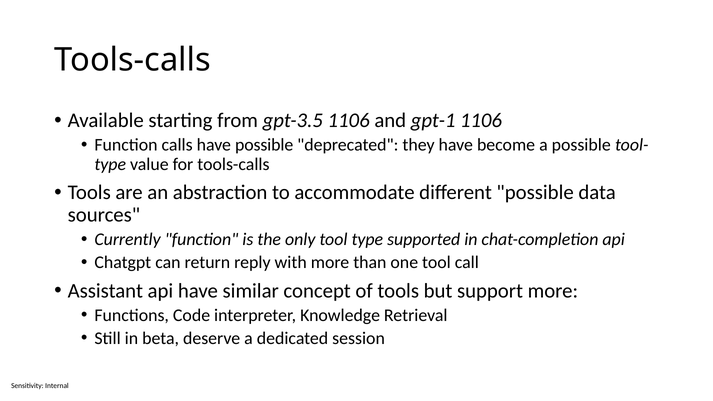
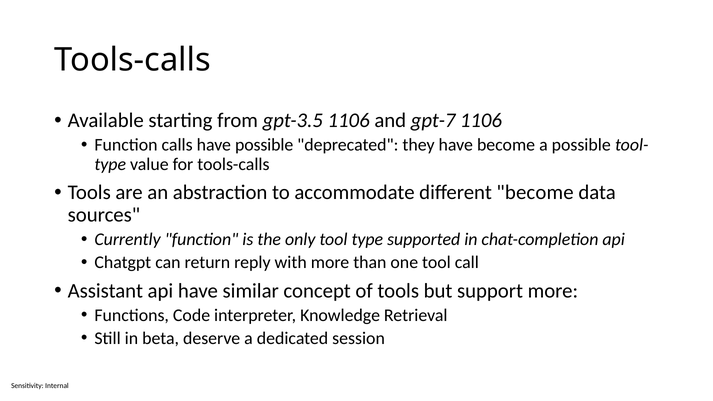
gpt-1: gpt-1 -> gpt-7
different possible: possible -> become
